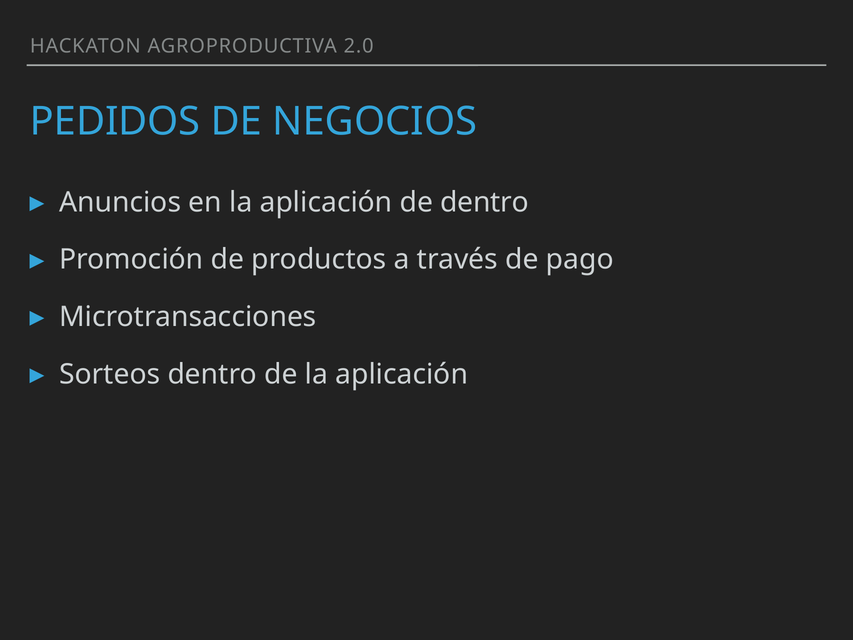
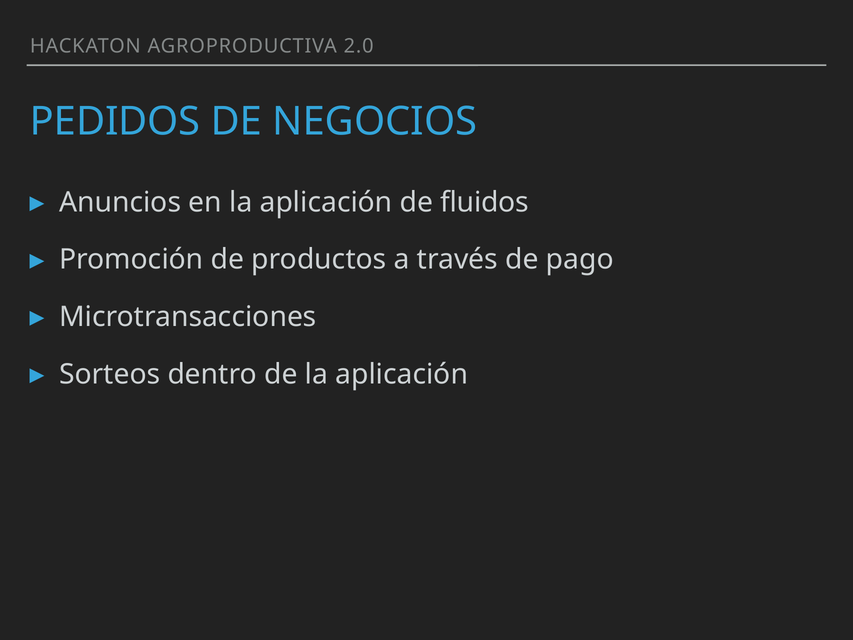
de dentro: dentro -> fluidos
